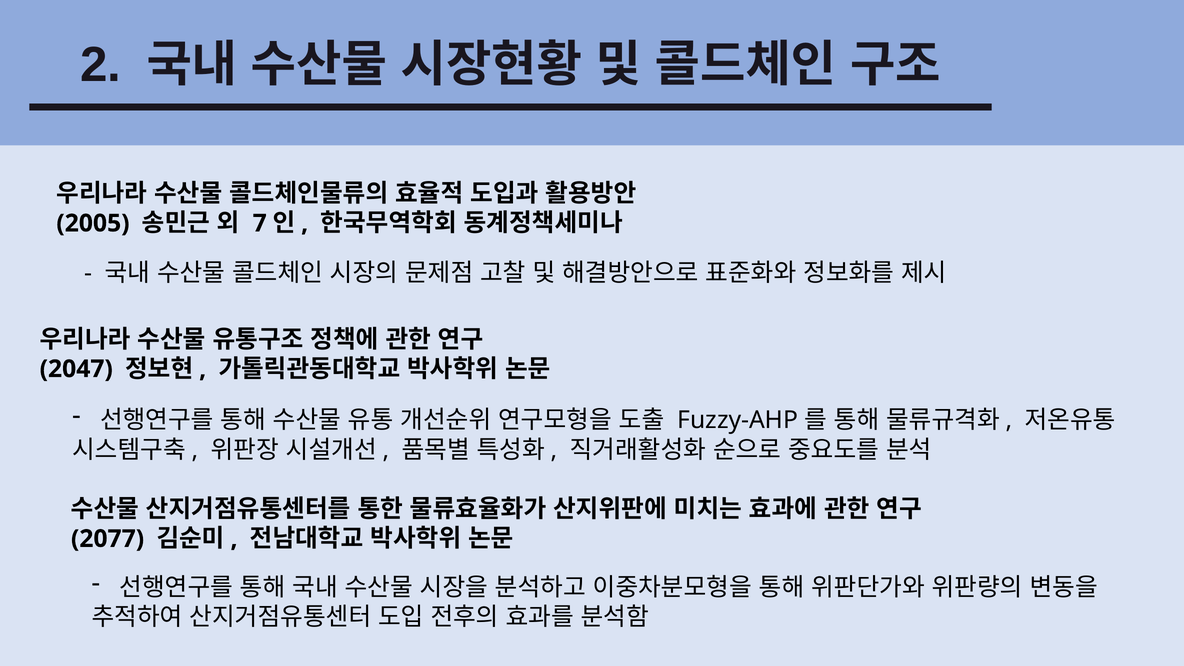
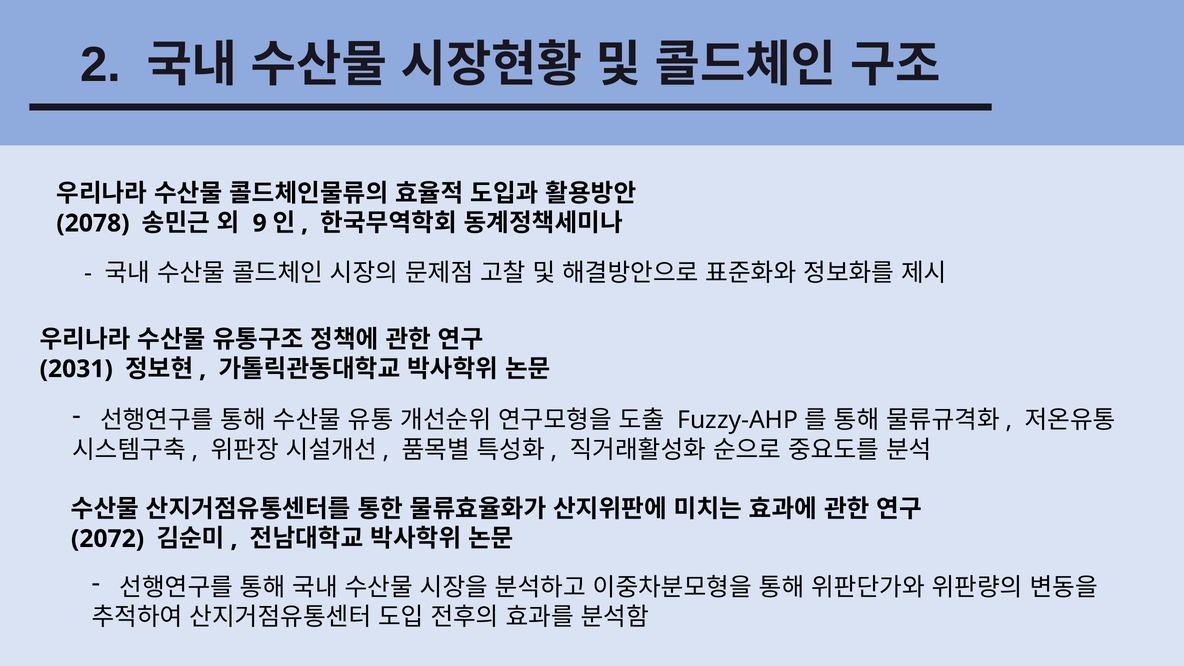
2005: 2005 -> 2078
7: 7 -> 9
2047: 2047 -> 2031
2077: 2077 -> 2072
